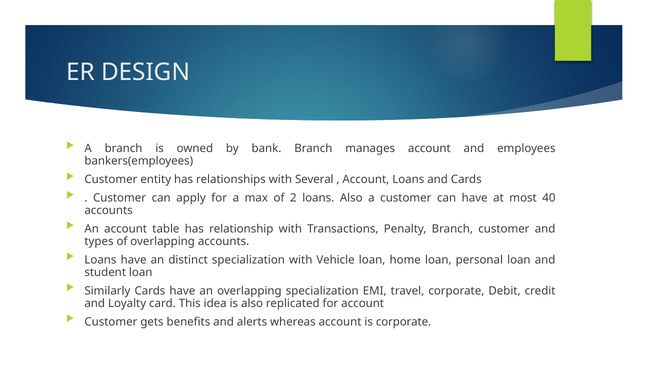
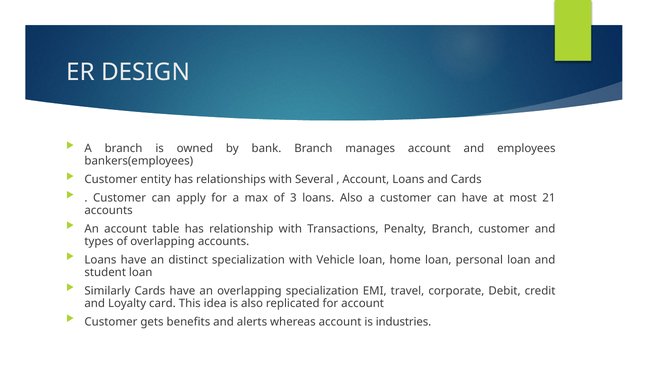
2: 2 -> 3
40: 40 -> 21
is corporate: corporate -> industries
